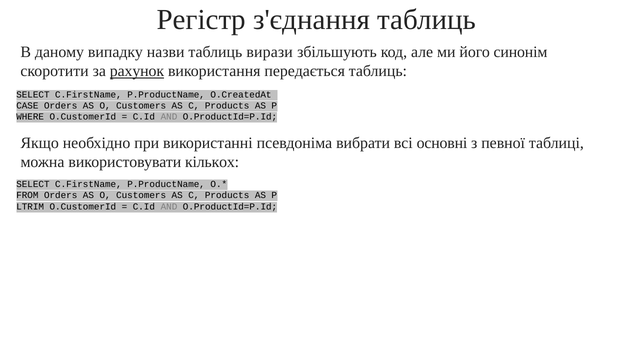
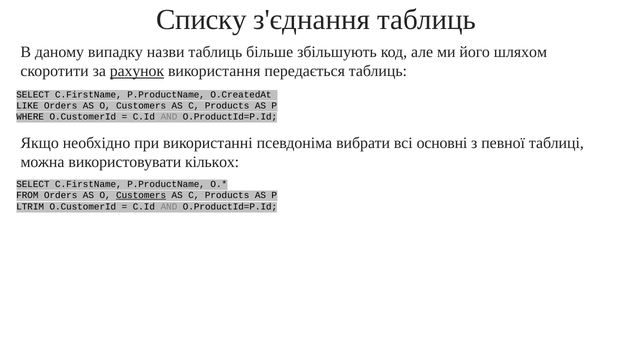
Регістр: Регістр -> Списку
вирази: вирази -> більше
синонім: синонім -> шляхом
CASE: CASE -> LIKE
Customers at (141, 195) underline: none -> present
